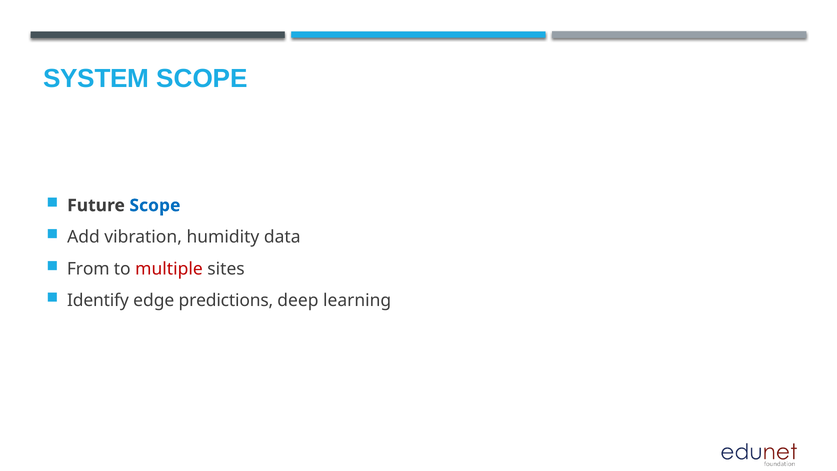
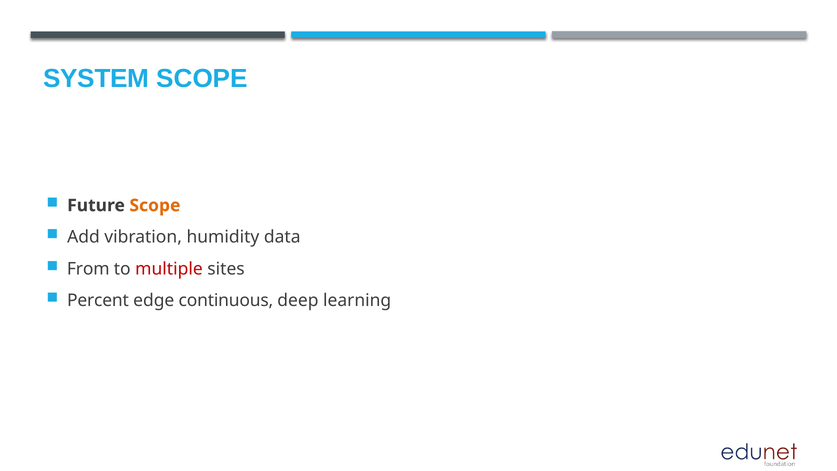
Scope at (155, 205) colour: blue -> orange
Identify: Identify -> Percent
predictions: predictions -> continuous
